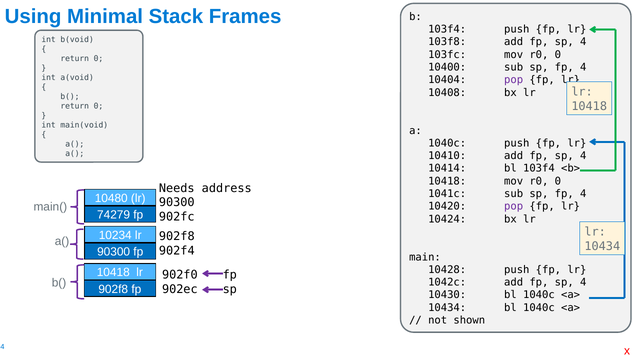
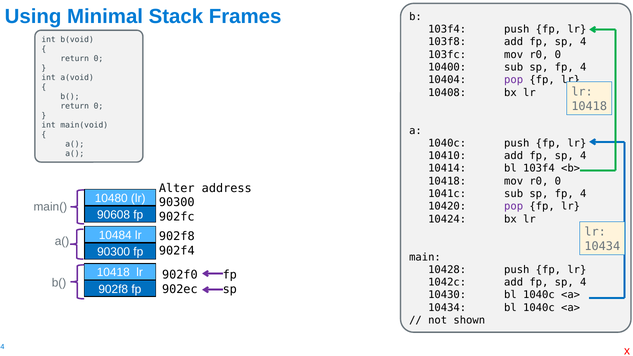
Needs: Needs -> Alter
74279: 74279 -> 90608
10234: 10234 -> 10484
